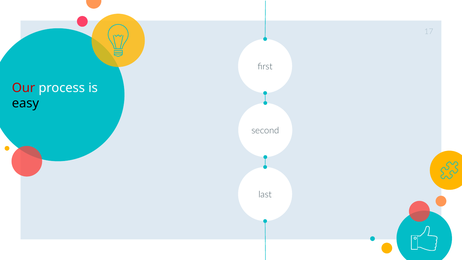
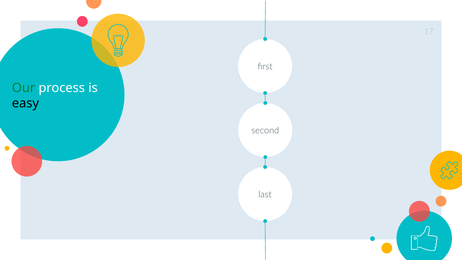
Our colour: red -> green
